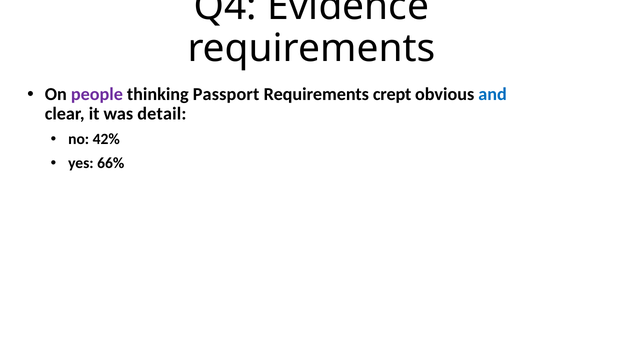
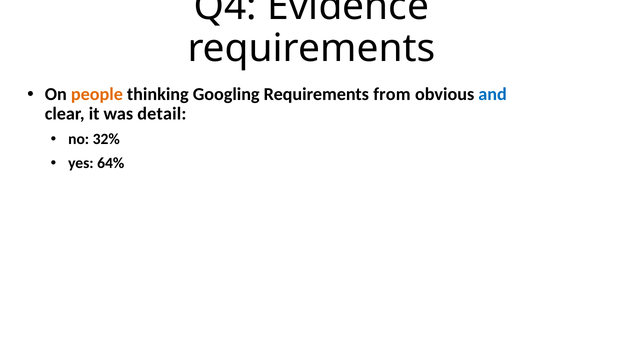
people colour: purple -> orange
Passport: Passport -> Googling
crept: crept -> from
42%: 42% -> 32%
66%: 66% -> 64%
